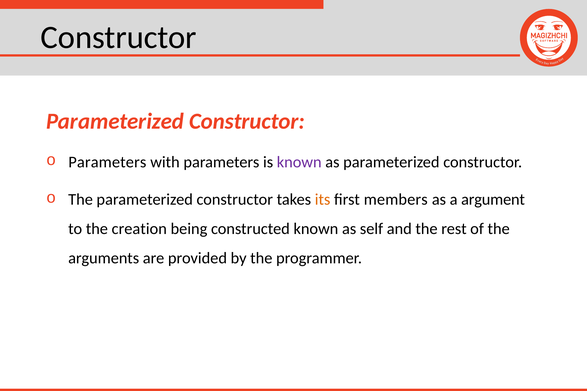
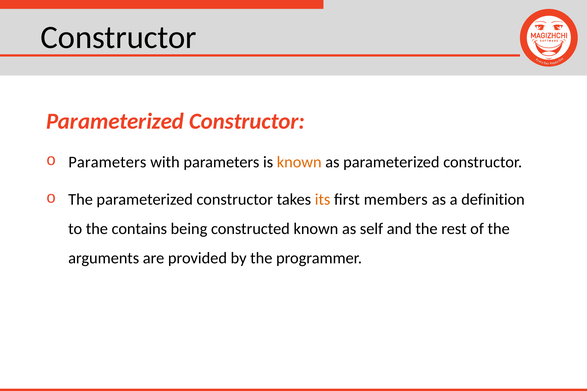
known at (299, 162) colour: purple -> orange
argument: argument -> definition
creation: creation -> contains
